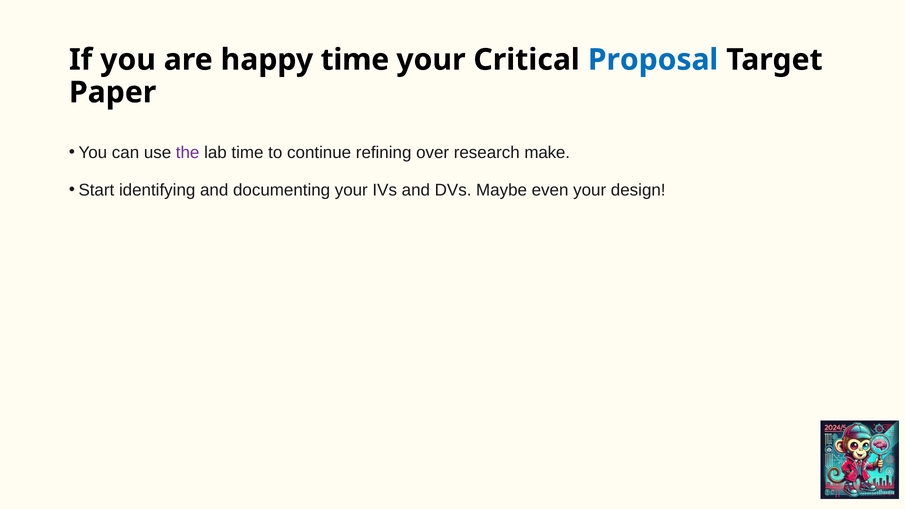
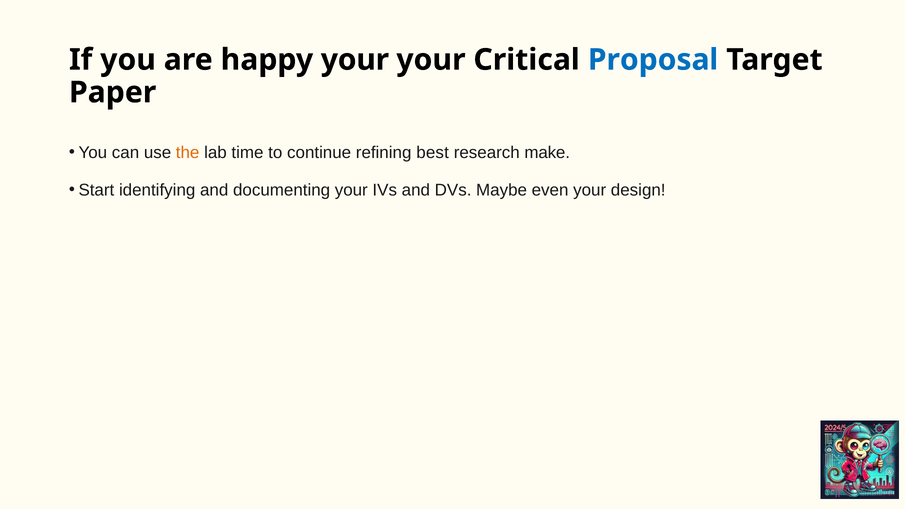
happy time: time -> your
the colour: purple -> orange
over: over -> best
